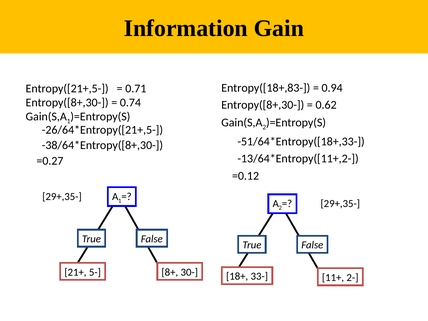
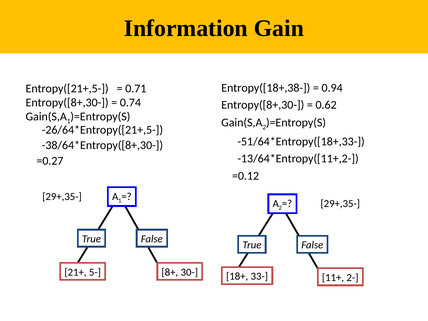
Entropy([18+,83-: Entropy([18+,83- -> Entropy([18+,38-
